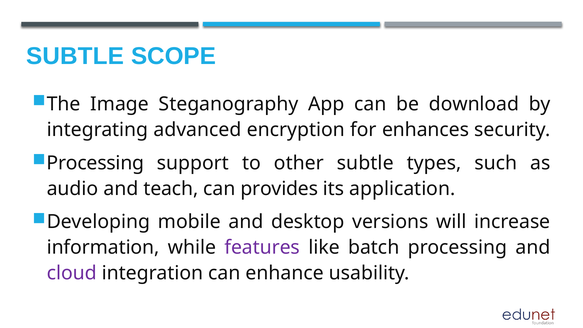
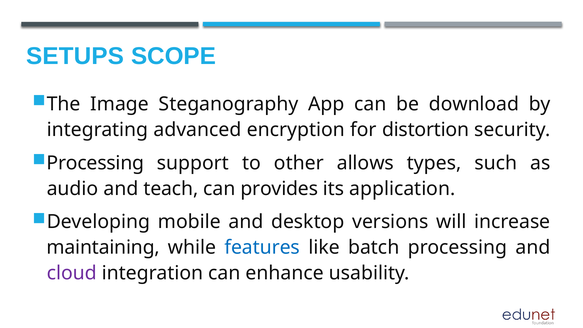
SUBTLE at (75, 56): SUBTLE -> SETUPS
enhances: enhances -> distortion
other subtle: subtle -> allows
information: information -> maintaining
features colour: purple -> blue
